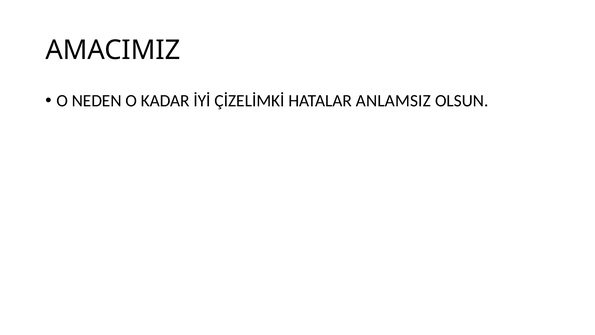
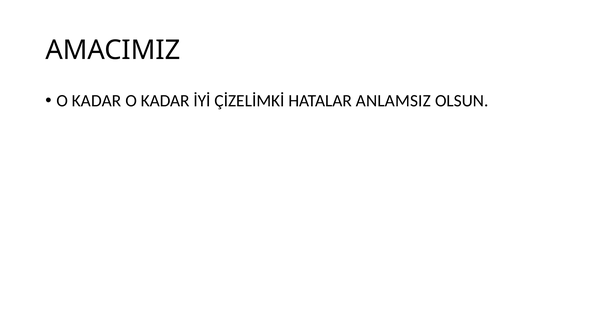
NEDEN at (97, 101): NEDEN -> KADAR
